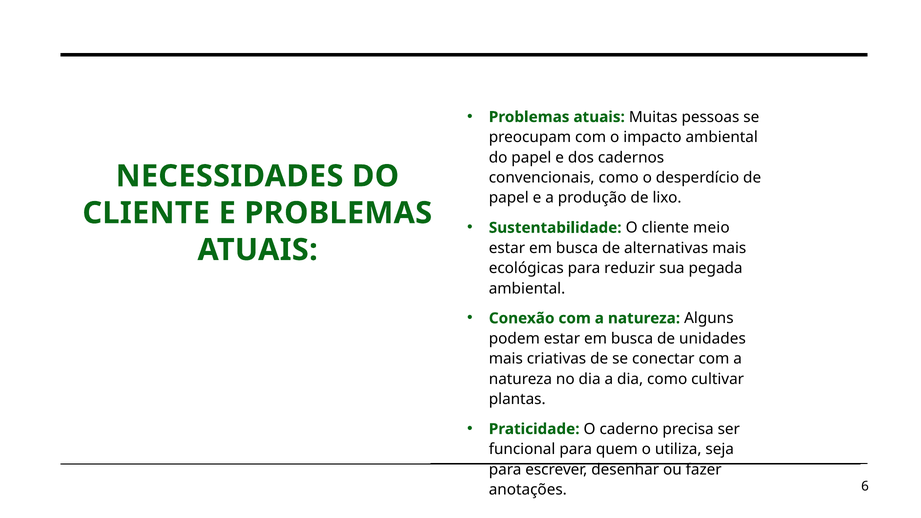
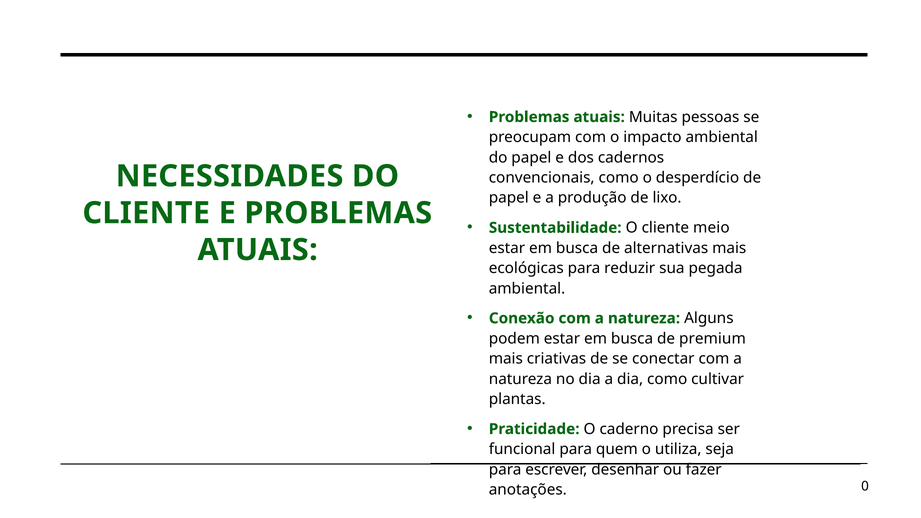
unidades: unidades -> premium
6: 6 -> 0
